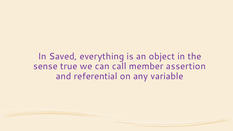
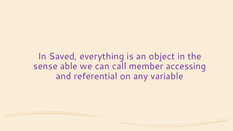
true: true -> able
assertion: assertion -> accessing
